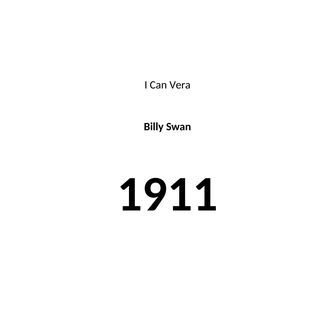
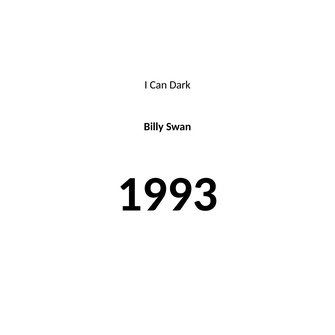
Vera: Vera -> Dark
1911: 1911 -> 1993
